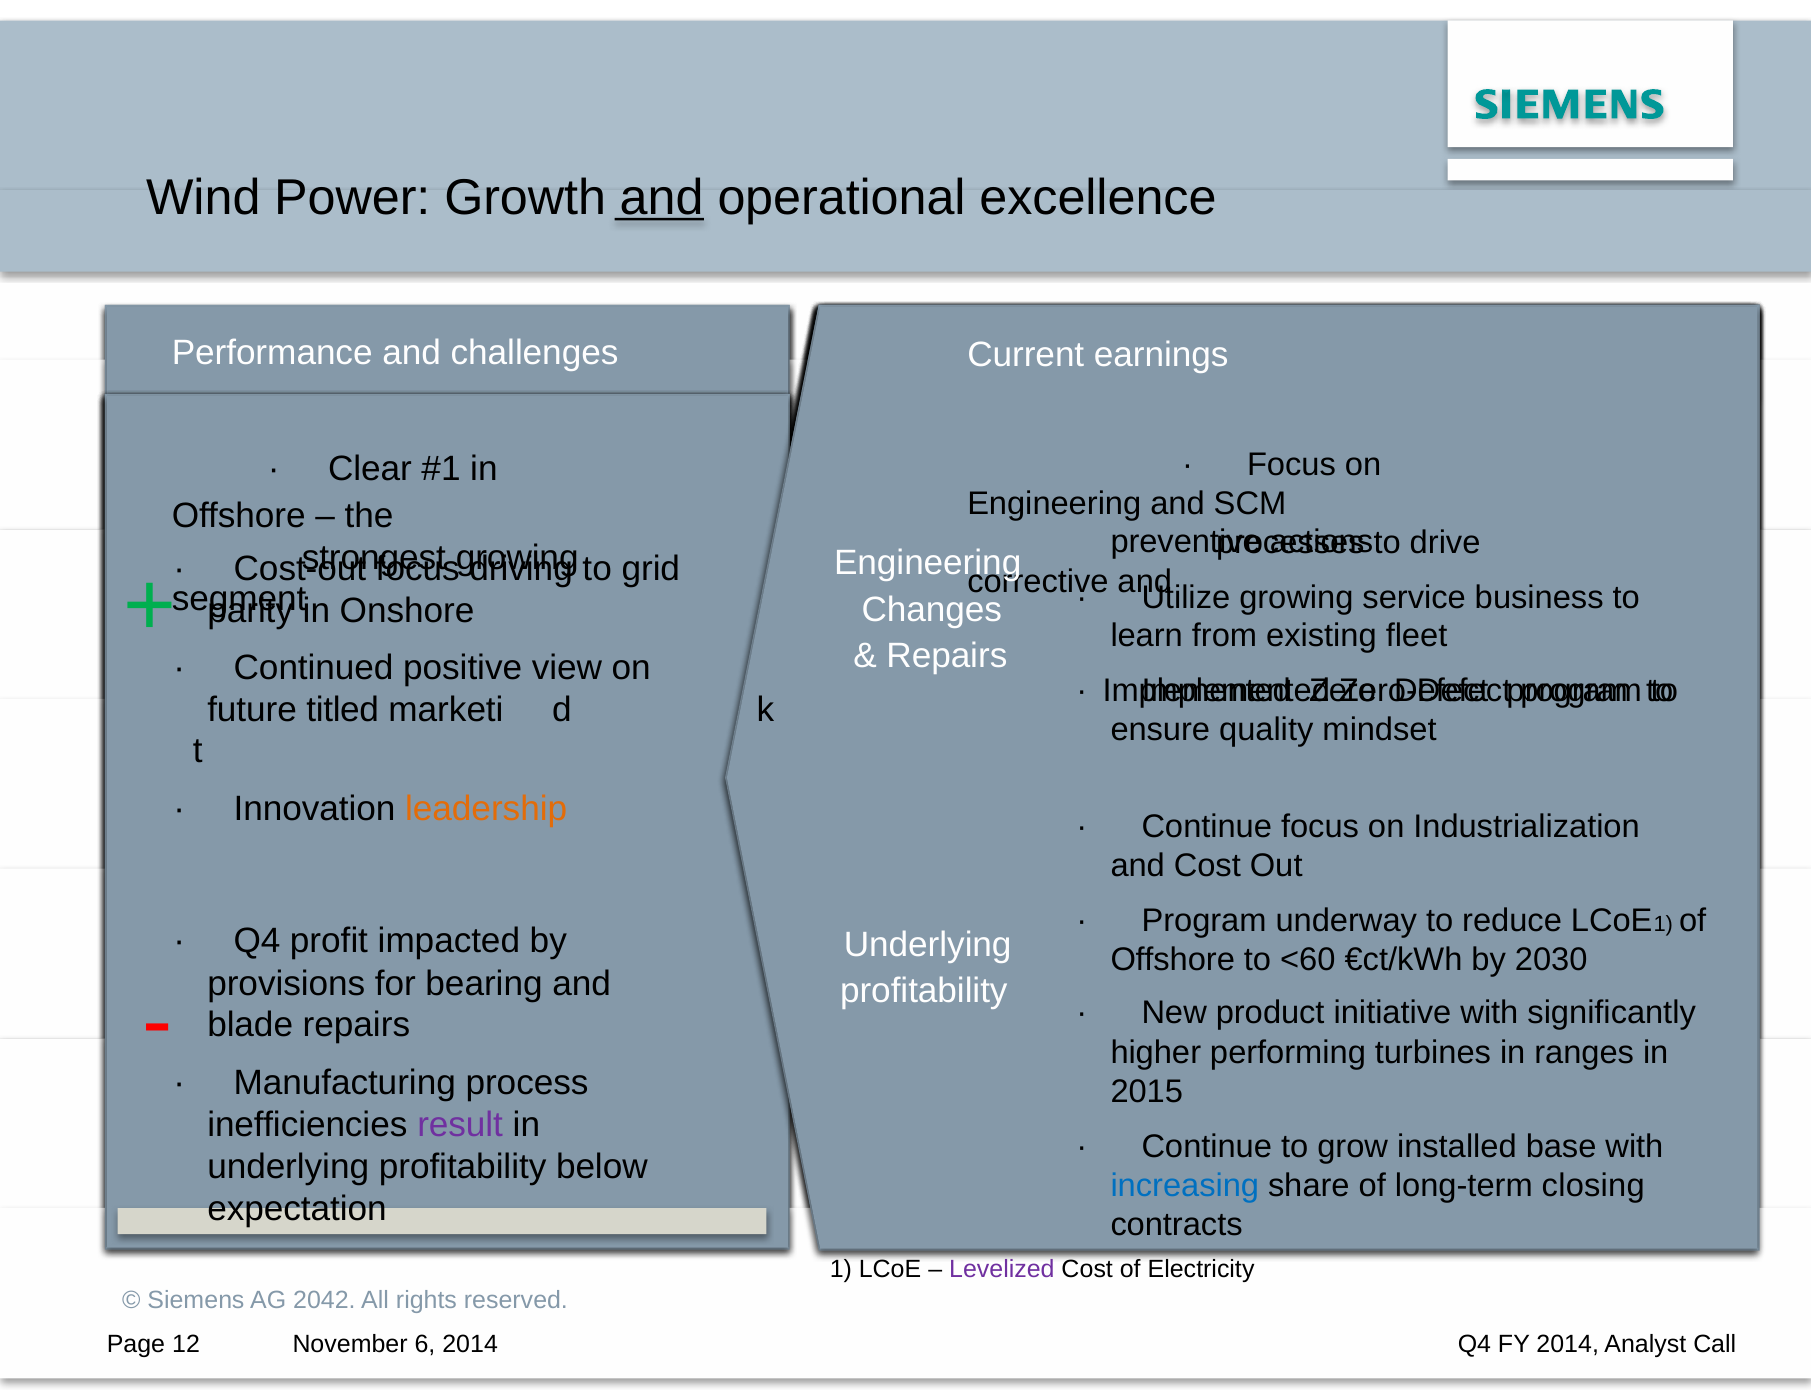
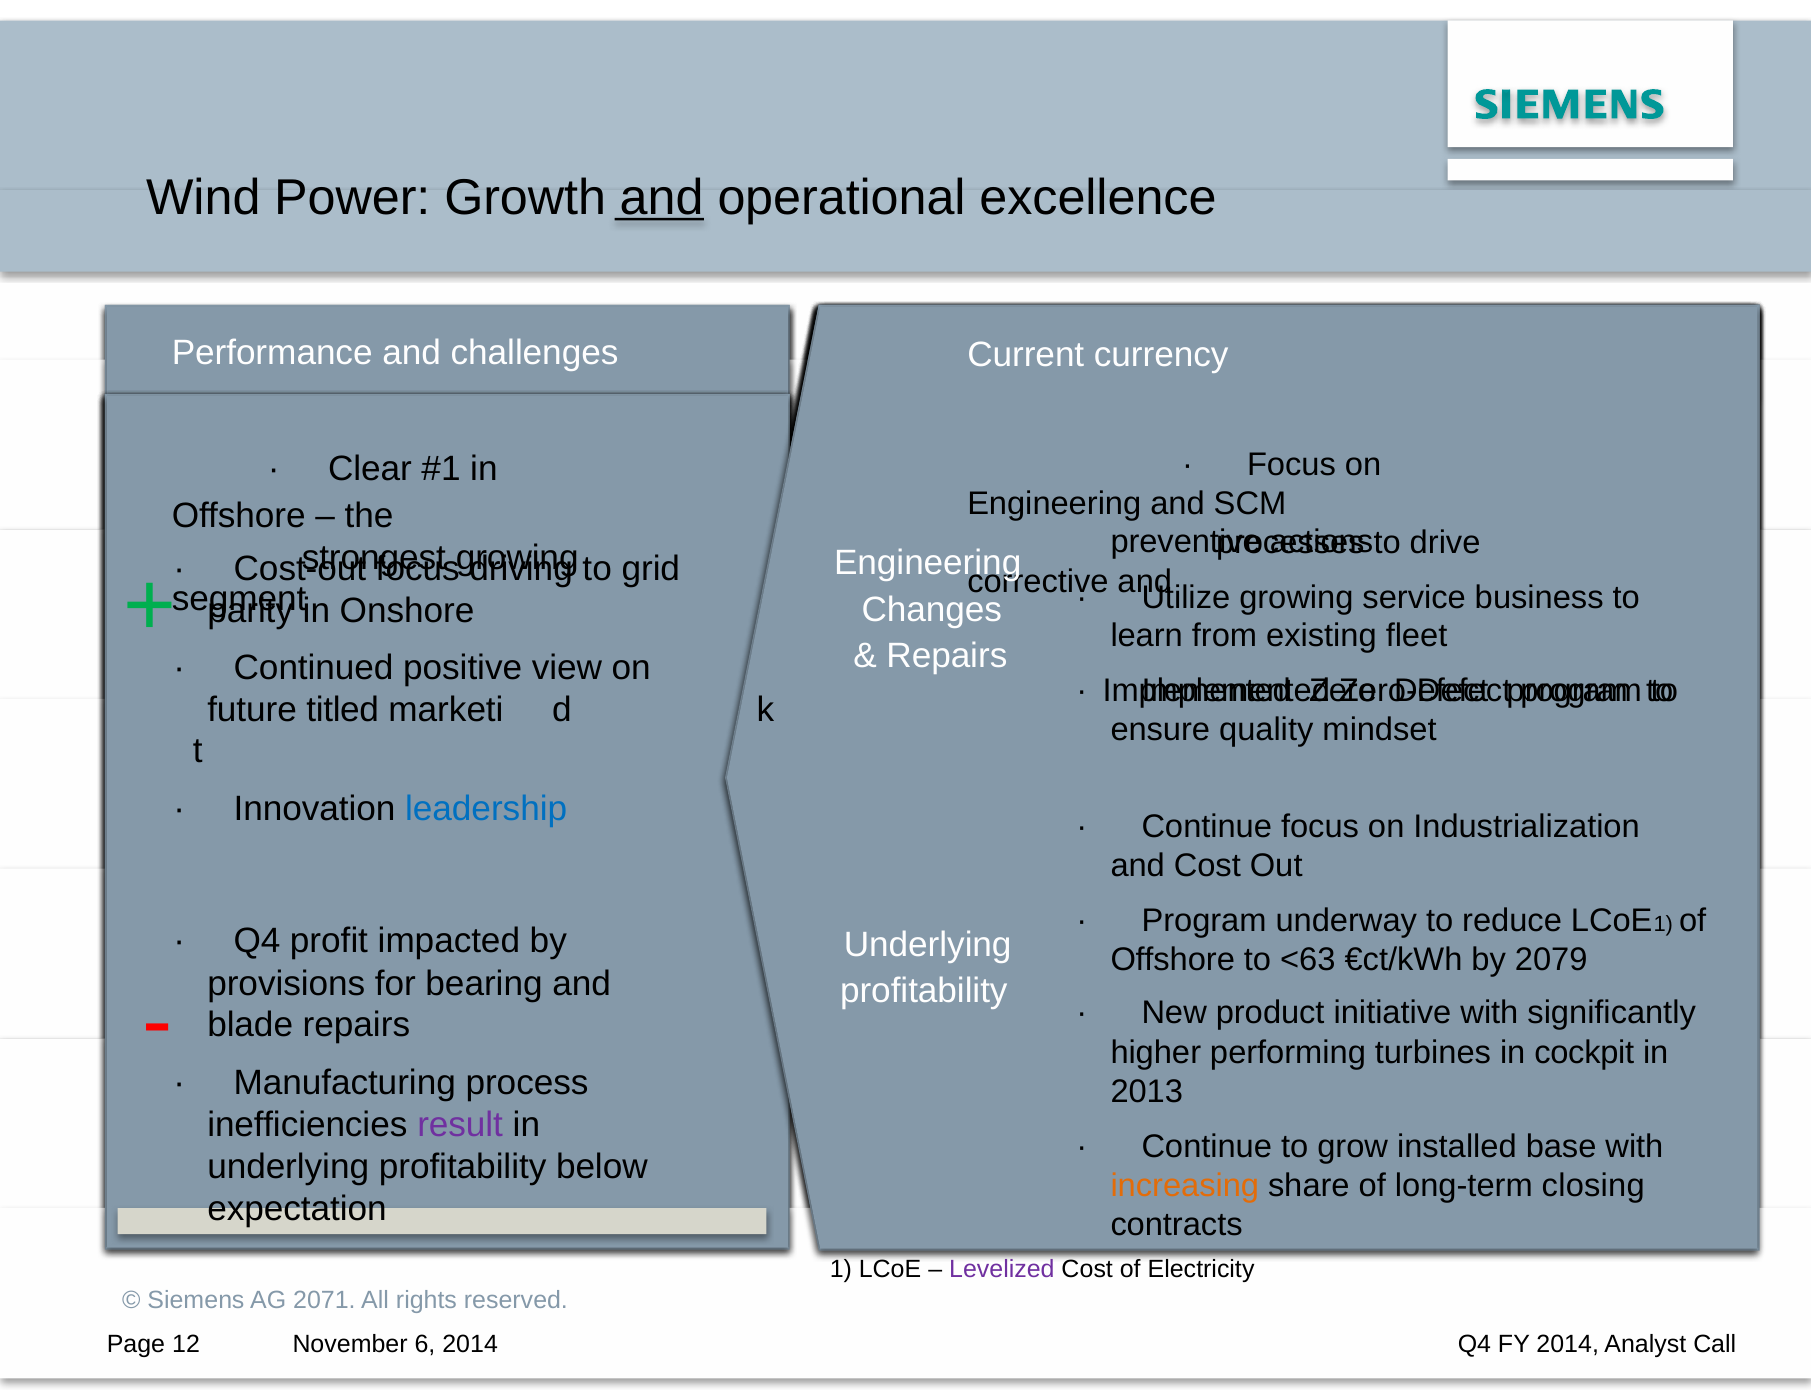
earnings: earnings -> currency
leadership colour: orange -> blue
<60: <60 -> <63
2030: 2030 -> 2079
ranges: ranges -> cockpit
2015: 2015 -> 2013
increasing colour: blue -> orange
2042: 2042 -> 2071
